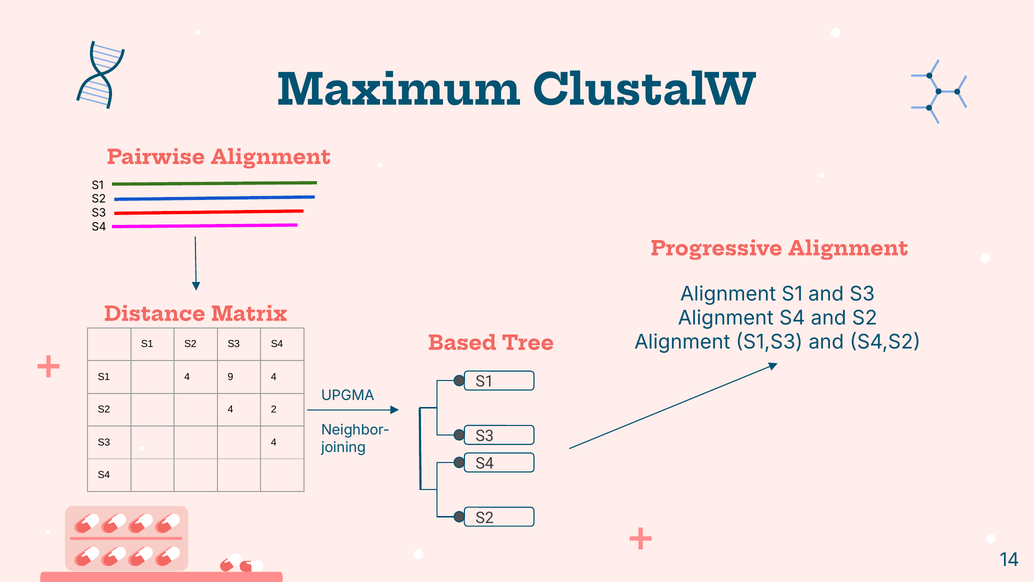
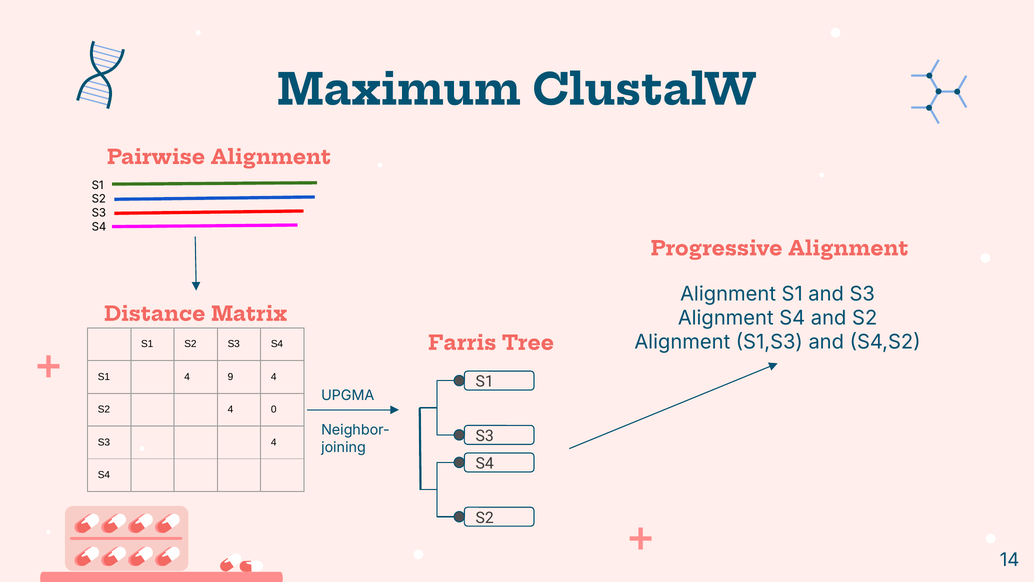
Based: Based -> Farris
2: 2 -> 0
